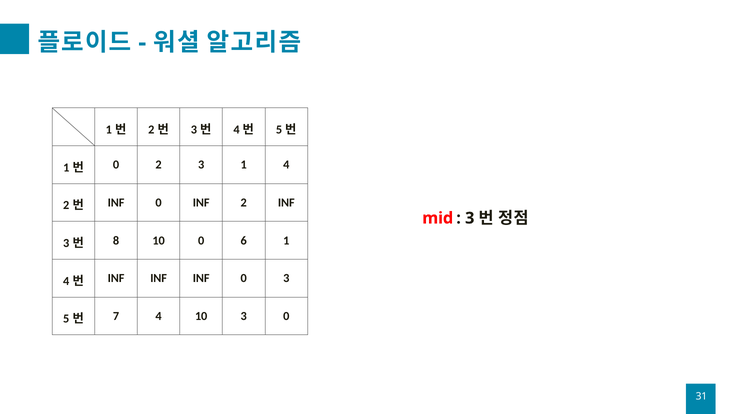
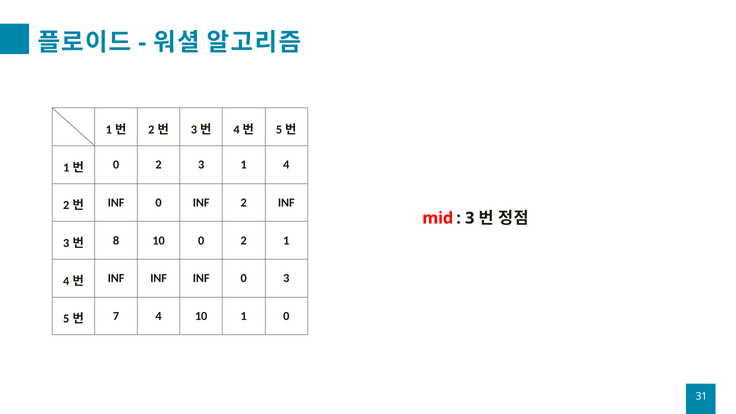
10 0 6: 6 -> 2
10 3: 3 -> 1
